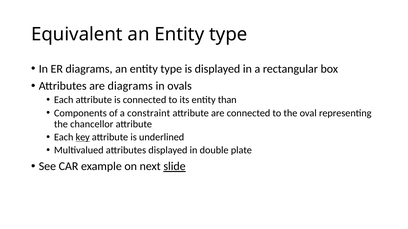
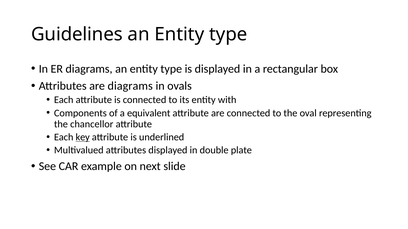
Equivalent: Equivalent -> Guidelines
than: than -> with
constraint: constraint -> equivalent
slide underline: present -> none
